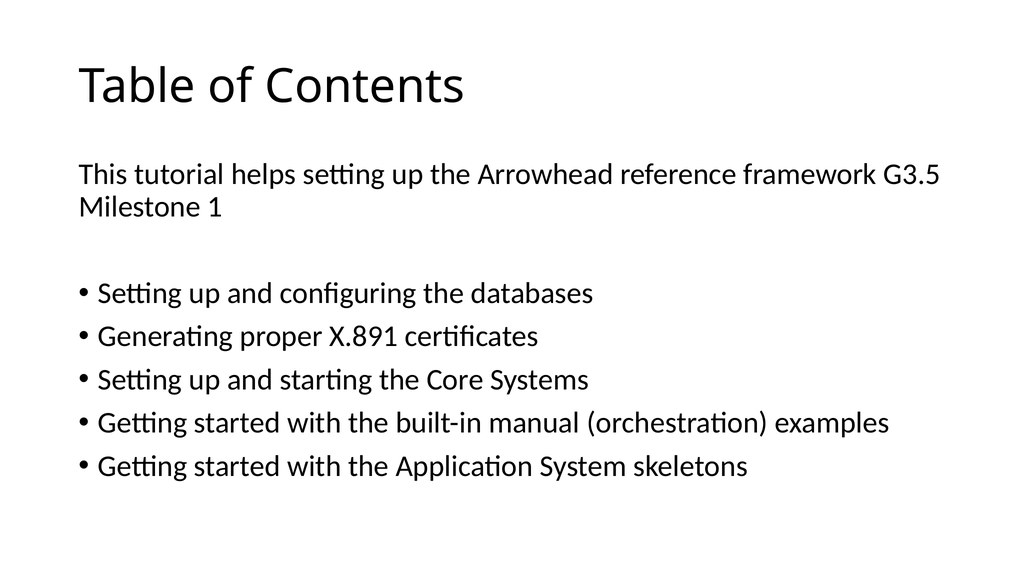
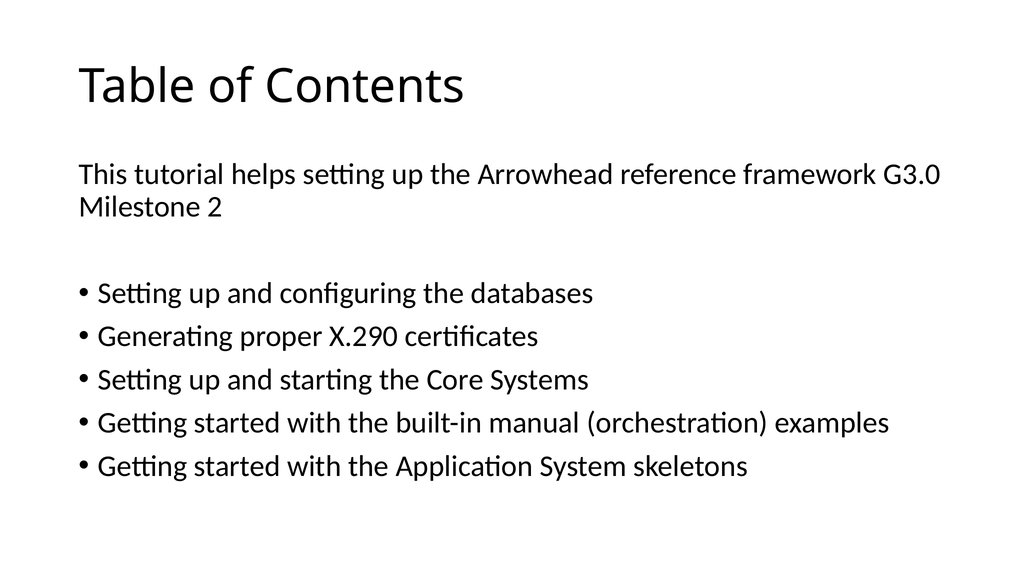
G3.5: G3.5 -> G3.0
1: 1 -> 2
X.891: X.891 -> X.290
